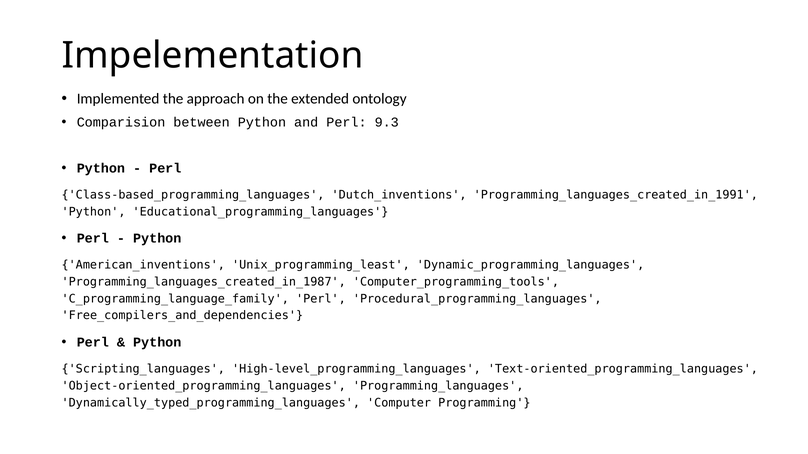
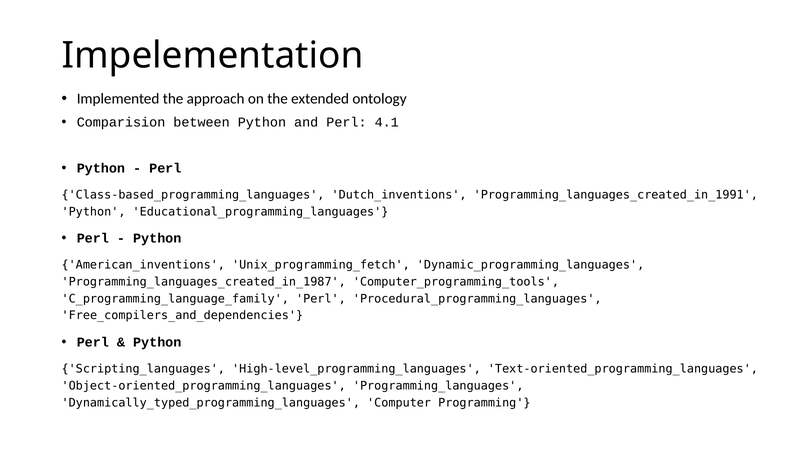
9.3: 9.3 -> 4.1
Unix_programming_least: Unix_programming_least -> Unix_programming_fetch
